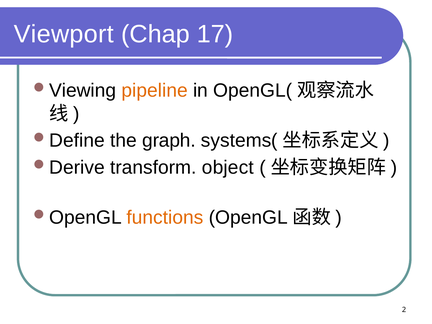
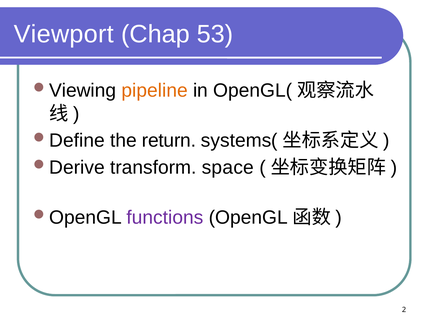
17: 17 -> 53
graph: graph -> return
object: object -> space
functions colour: orange -> purple
